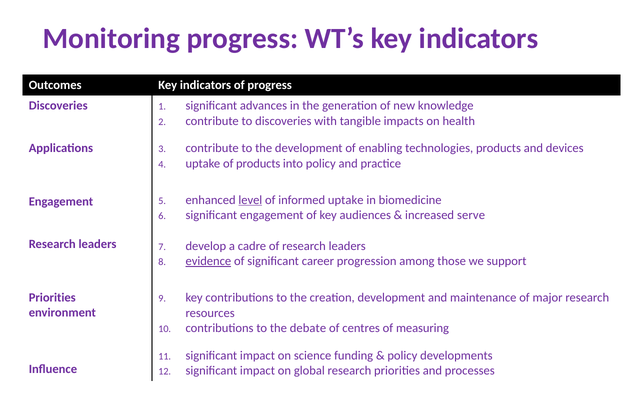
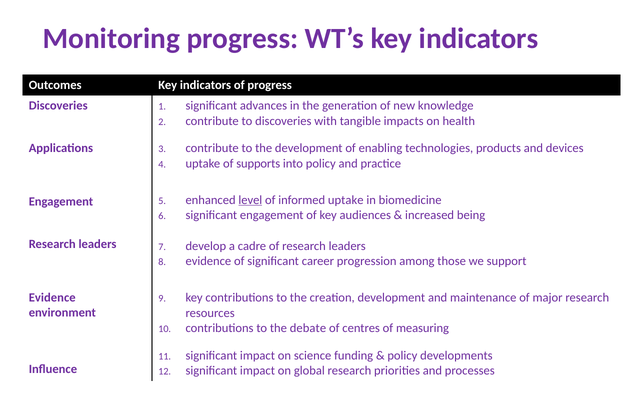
of products: products -> supports
serve: serve -> being
evidence at (208, 262) underline: present -> none
Priorities at (52, 298): Priorities -> Evidence
